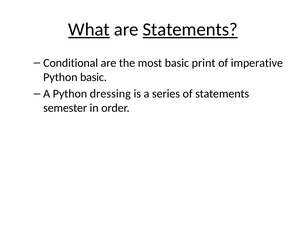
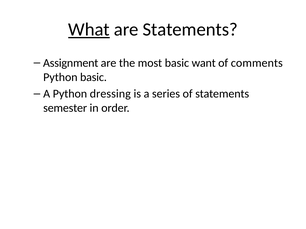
Statements at (190, 30) underline: present -> none
Conditional: Conditional -> Assignment
print: print -> want
imperative: imperative -> comments
